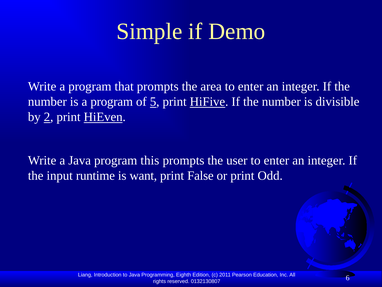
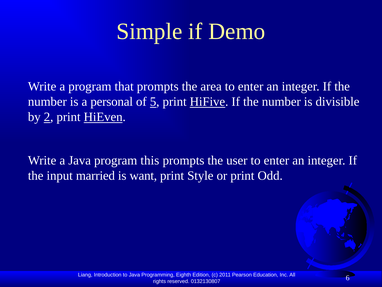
is a program: program -> personal
runtime: runtime -> married
False: False -> Style
